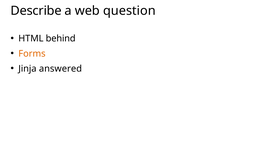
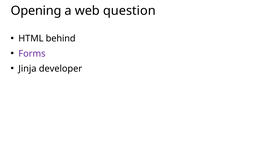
Describe: Describe -> Opening
Forms colour: orange -> purple
answered: answered -> developer
